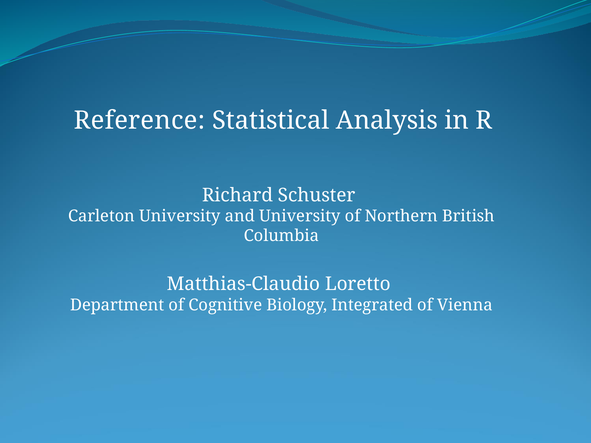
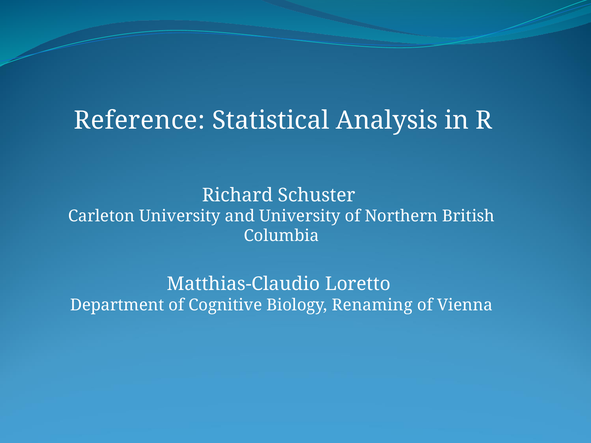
Integrated: Integrated -> Renaming
